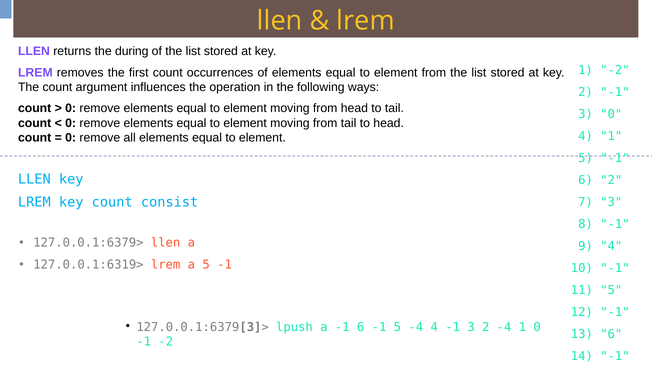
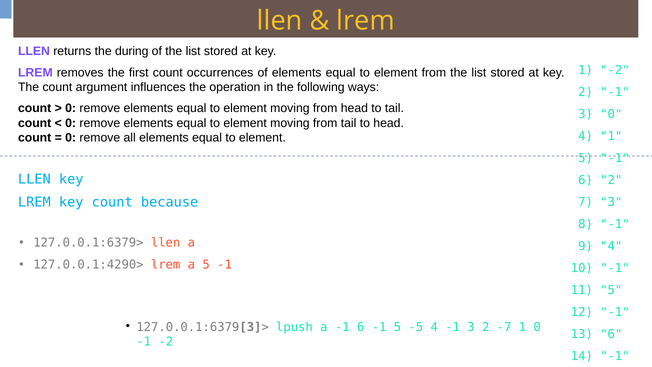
consist: consist -> because
127.0.0.1:6319>: 127.0.0.1:6319> -> 127.0.0.1:4290>
5 -4: -4 -> -5
2 -4: -4 -> -7
